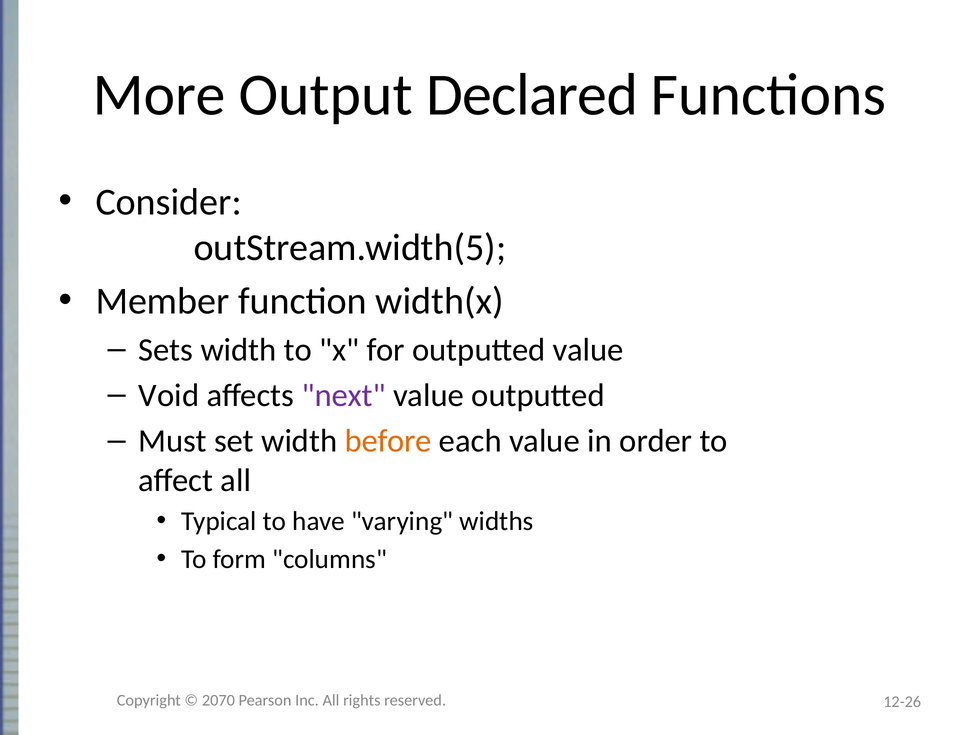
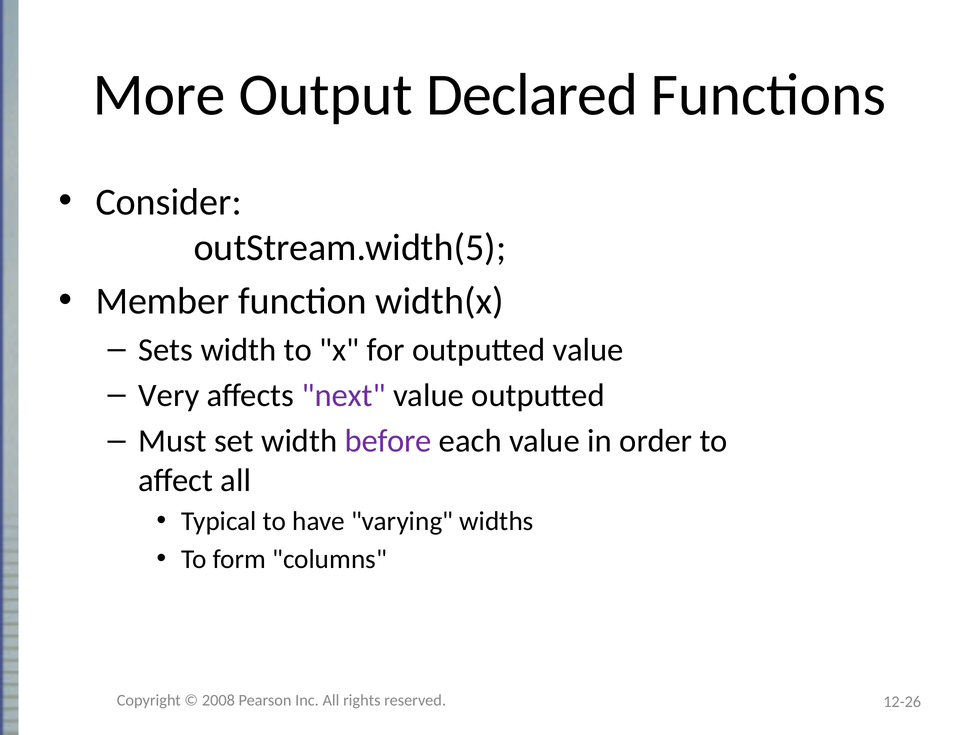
Void: Void -> Very
before colour: orange -> purple
2070: 2070 -> 2008
